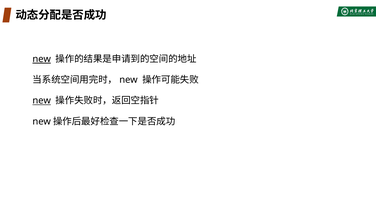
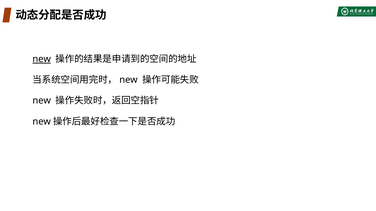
new at (42, 101) underline: present -> none
